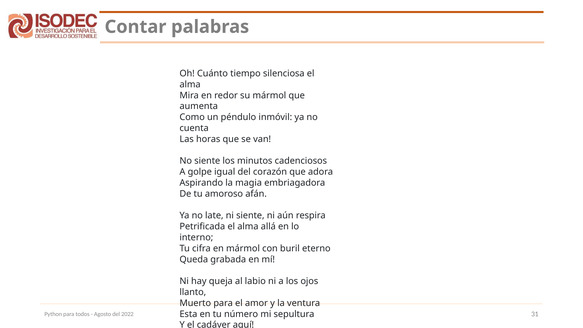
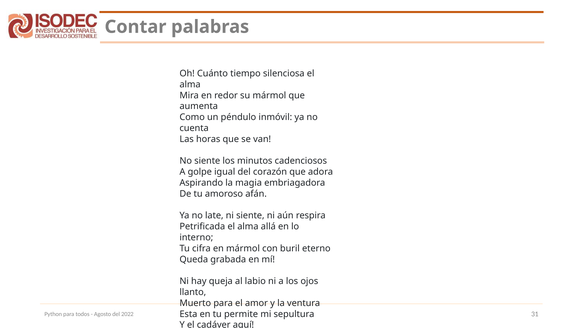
número: número -> permite
